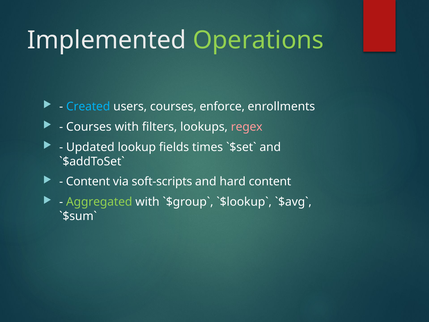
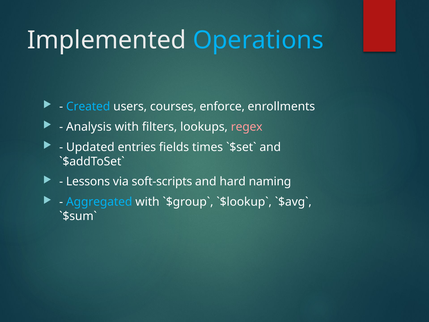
Operations colour: light green -> light blue
Courses at (89, 127): Courses -> Analysis
lookup: lookup -> entries
Content at (88, 182): Content -> Lessons
hard content: content -> naming
Aggregated colour: light green -> light blue
